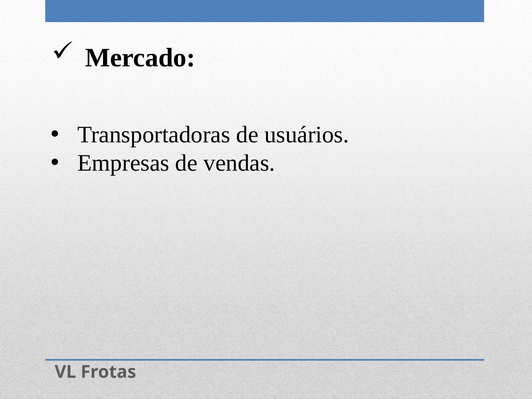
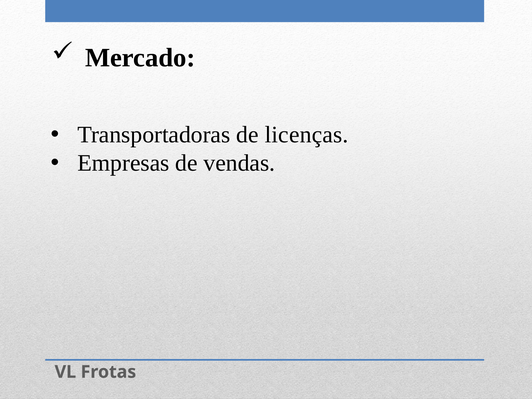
usuários: usuários -> licenças
